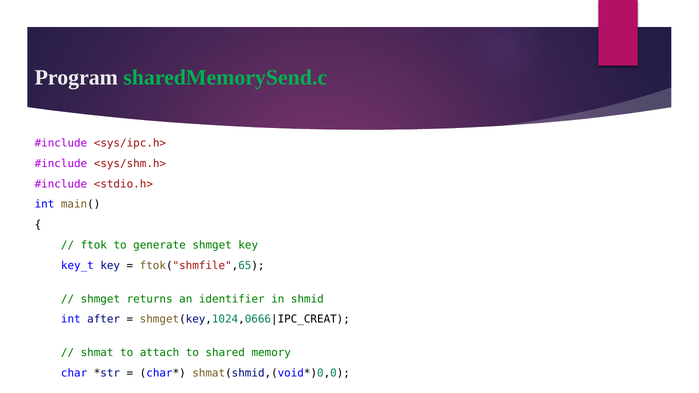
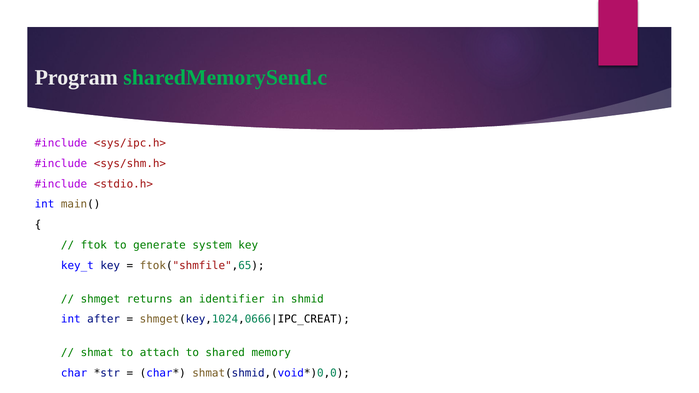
generate shmget: shmget -> system
